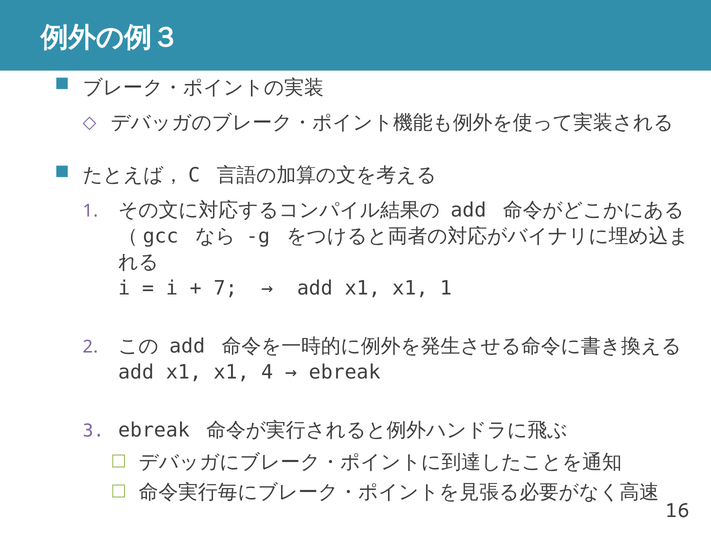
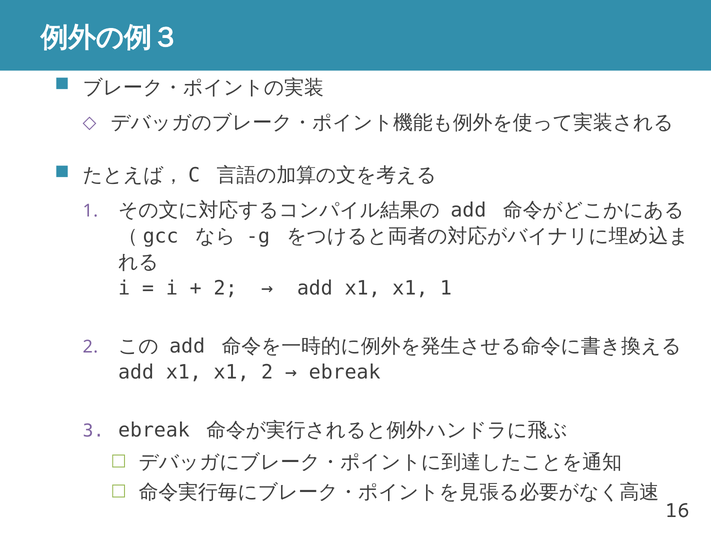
7 at (225, 288): 7 -> 2
x1 4: 4 -> 2
